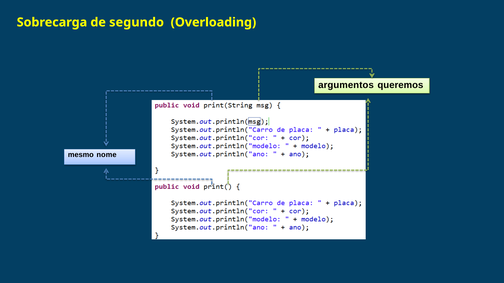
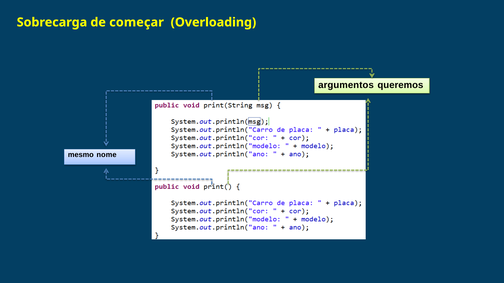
segundo: segundo -> começar
